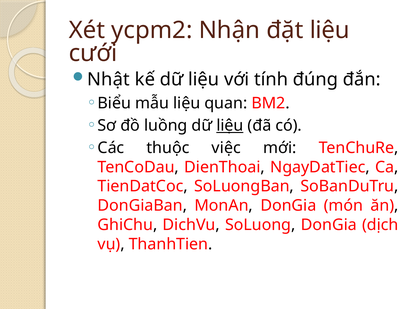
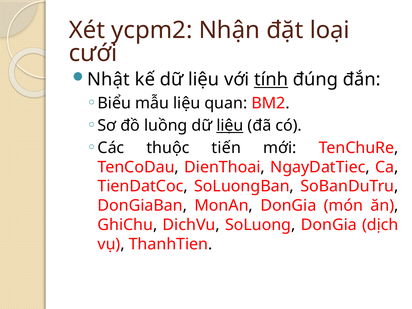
đặt liệu: liệu -> loại
tính underline: none -> present
việc: việc -> tiến
